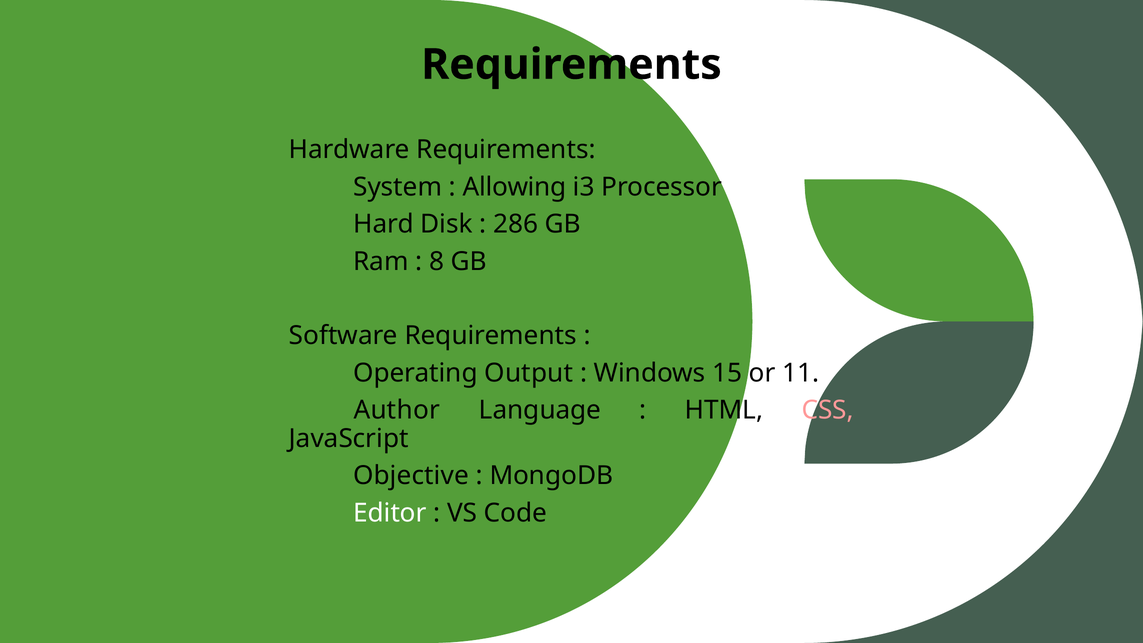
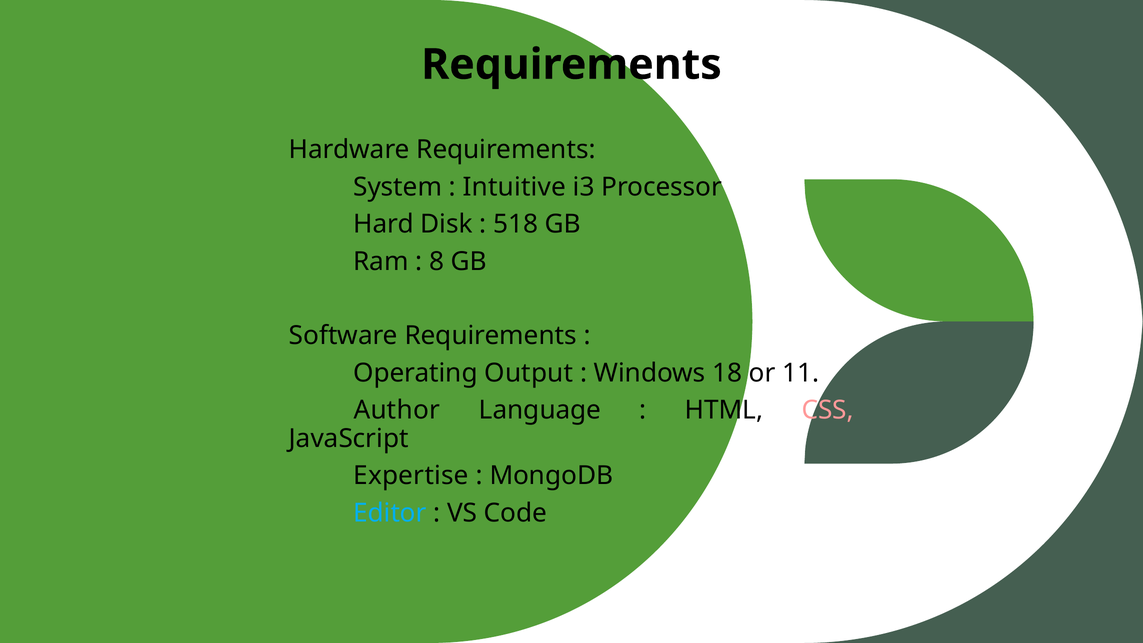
Allowing: Allowing -> Intuitive
286: 286 -> 518
15: 15 -> 18
Objective: Objective -> Expertise
Editor colour: white -> light blue
